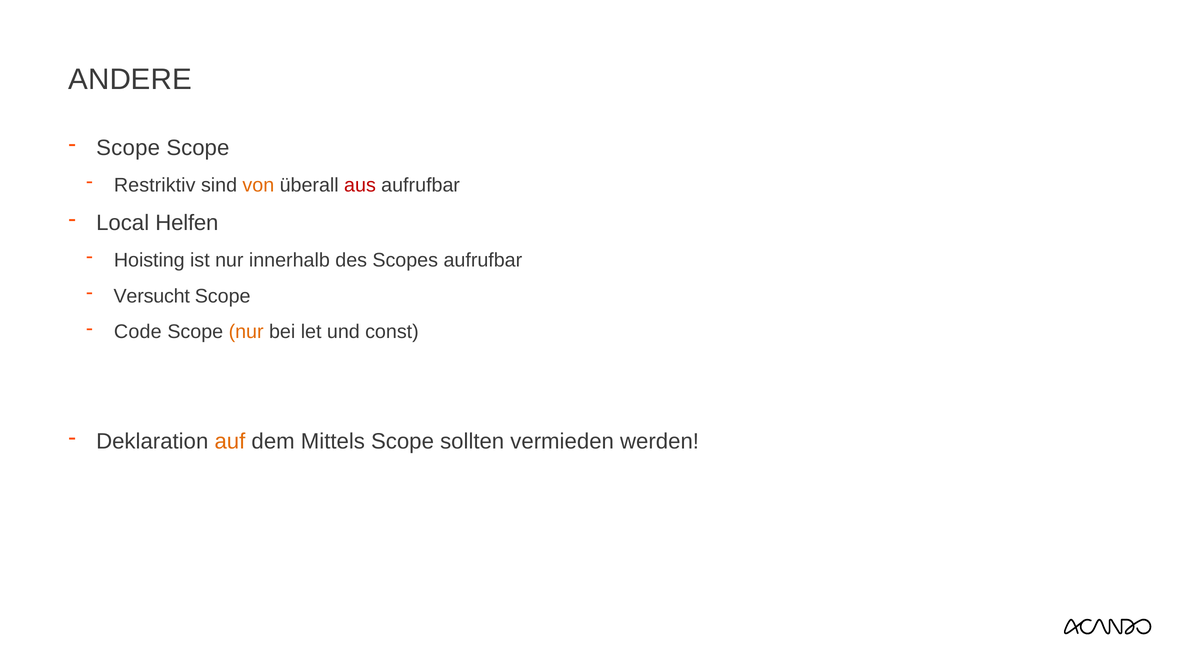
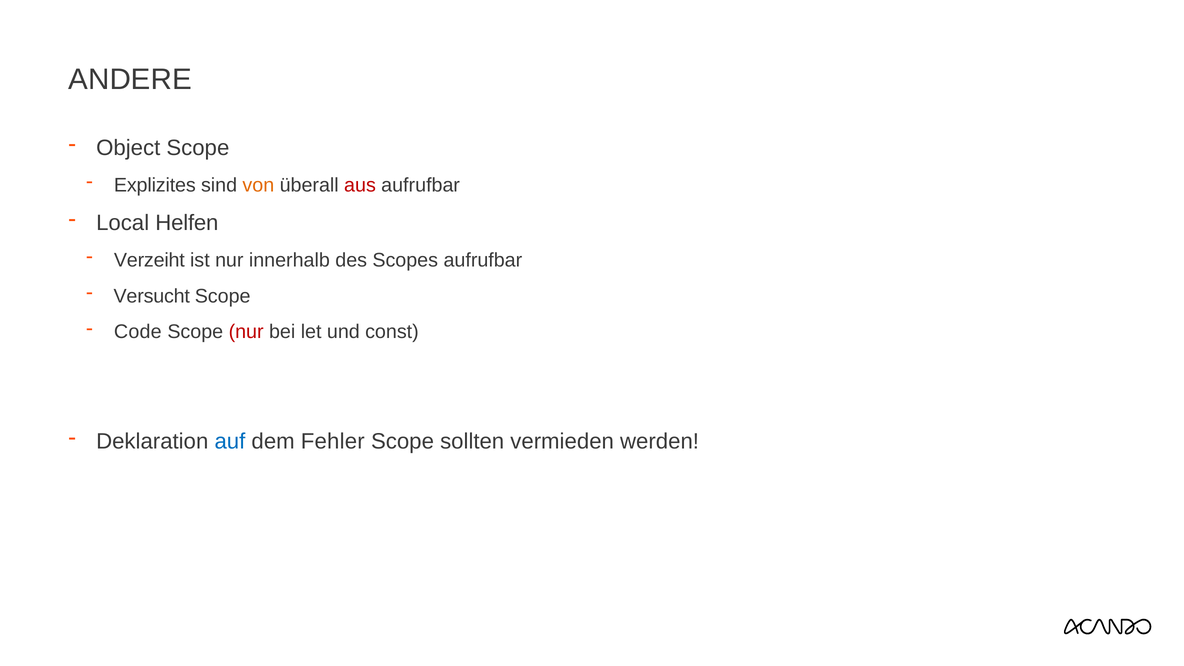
Scope at (128, 148): Scope -> Object
Restriktiv: Restriktiv -> Explizites
Hoisting: Hoisting -> Verzeiht
nur at (246, 332) colour: orange -> red
auf colour: orange -> blue
Mittels: Mittels -> Fehler
